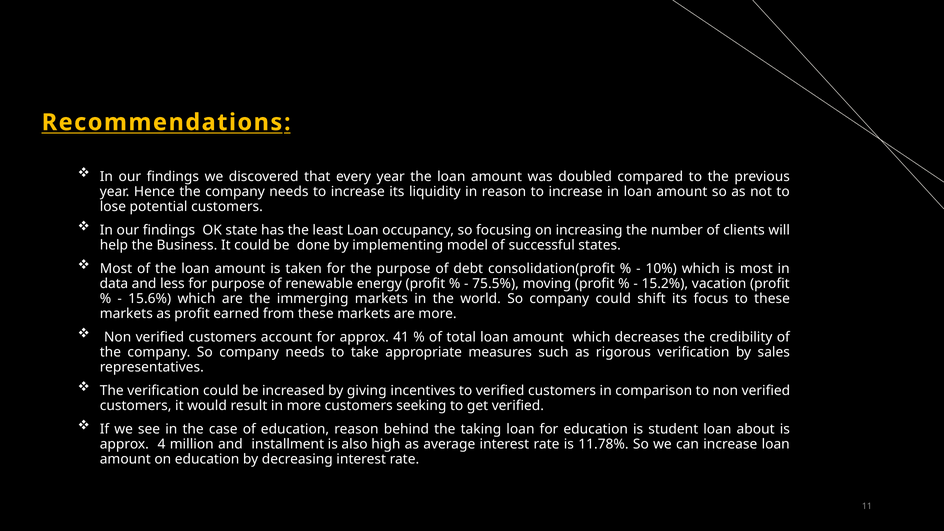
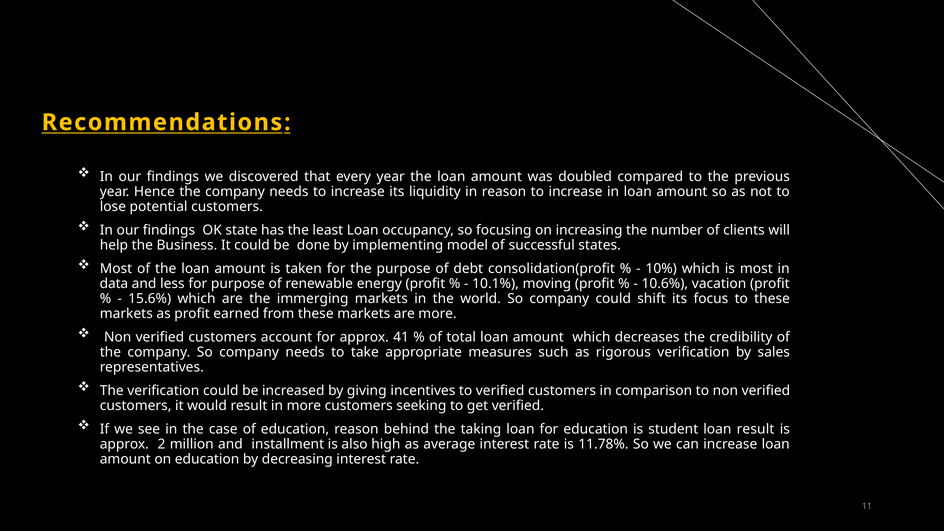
75.5%: 75.5% -> 10.1%
15.2%: 15.2% -> 10.6%
loan about: about -> result
4: 4 -> 2
